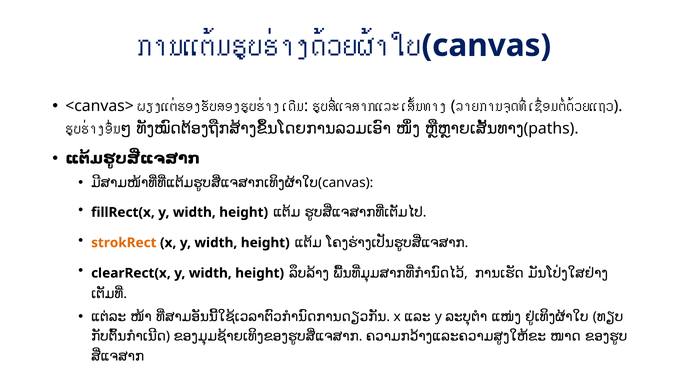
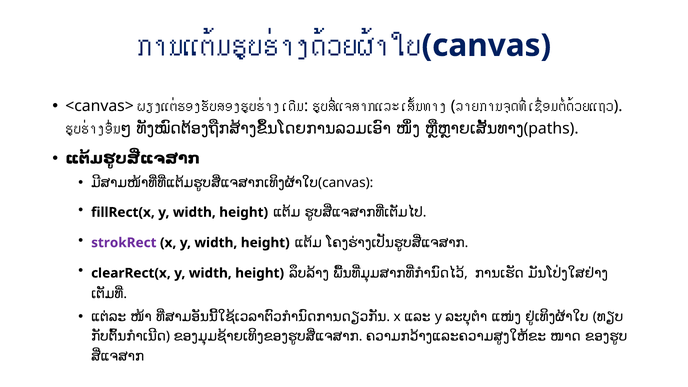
strokRect colour: orange -> purple
